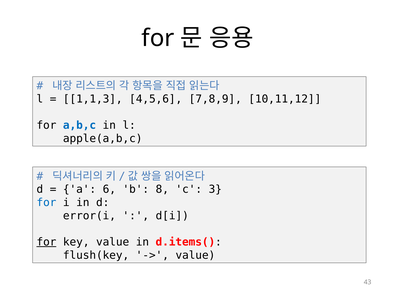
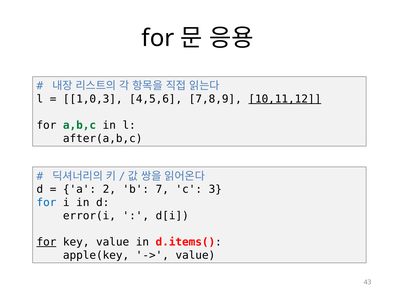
1,1,3: 1,1,3 -> 1,0,3
10,11,12 underline: none -> present
a,b,c colour: blue -> green
apple(a,b,c: apple(a,b,c -> after(a,b,c
6: 6 -> 2
8: 8 -> 7
flush(key: flush(key -> apple(key
